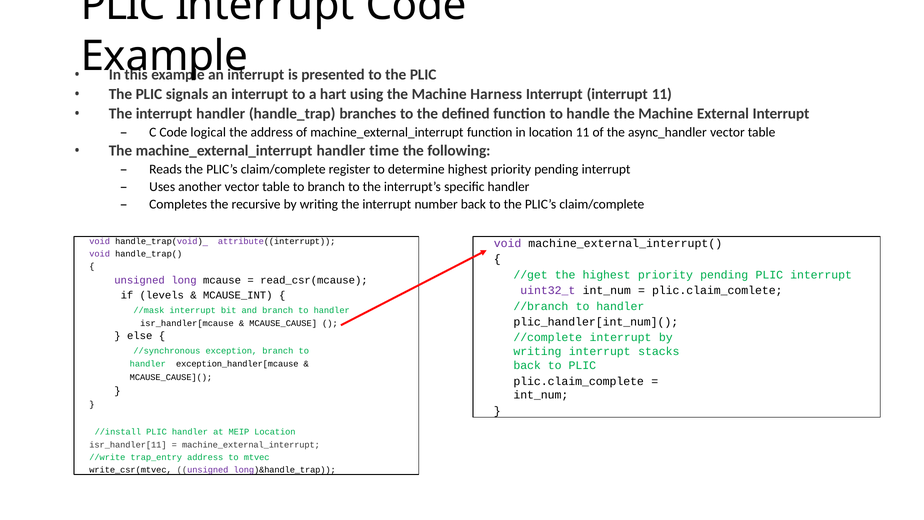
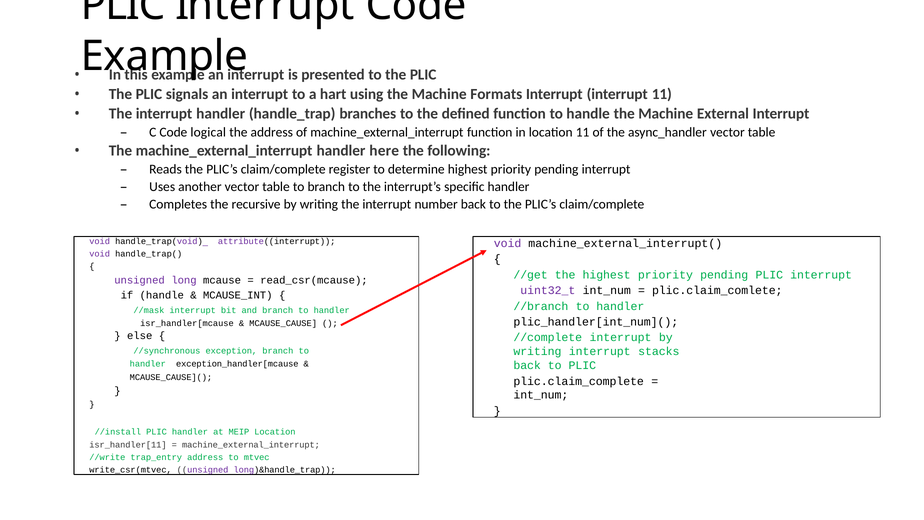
Harness: Harness -> Formats
time: time -> here
if levels: levels -> handle
